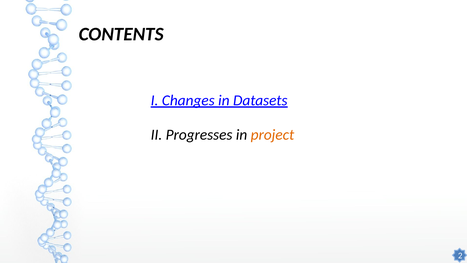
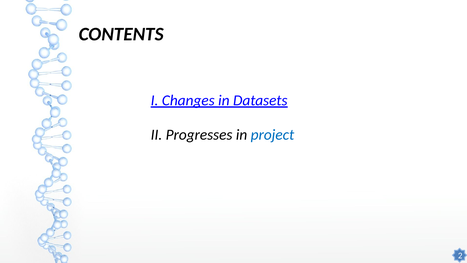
project colour: orange -> blue
